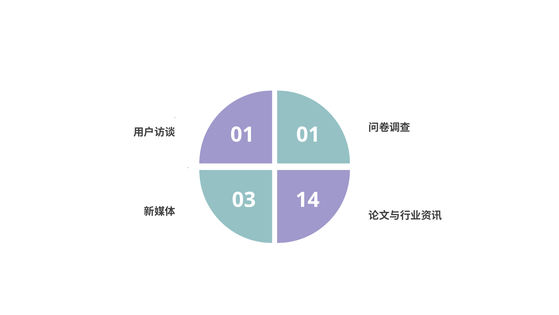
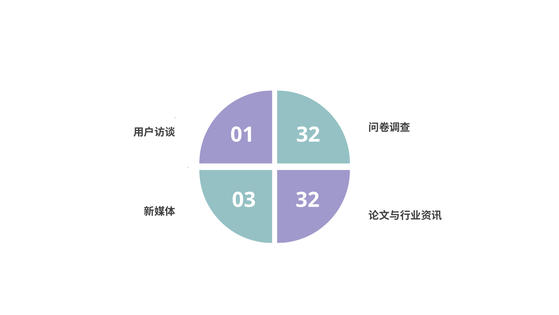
01 01: 01 -> 32
03 14: 14 -> 32
